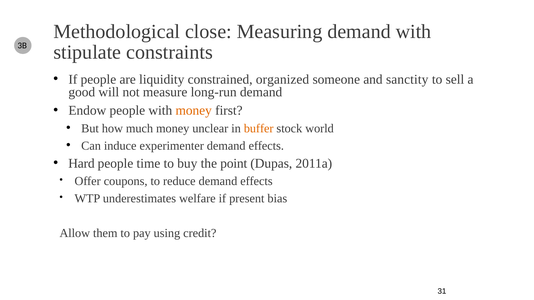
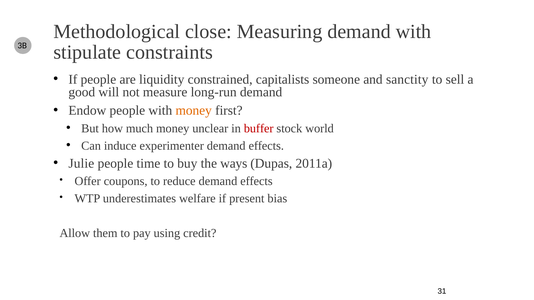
organized: organized -> capitalists
buffer colour: orange -> red
Hard: Hard -> Julie
point: point -> ways
